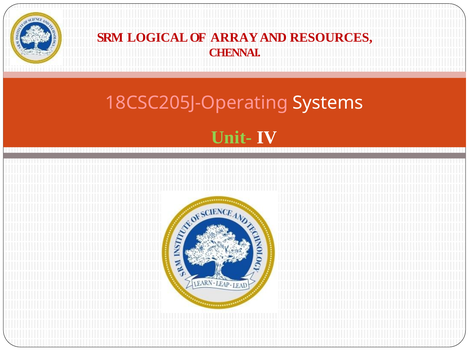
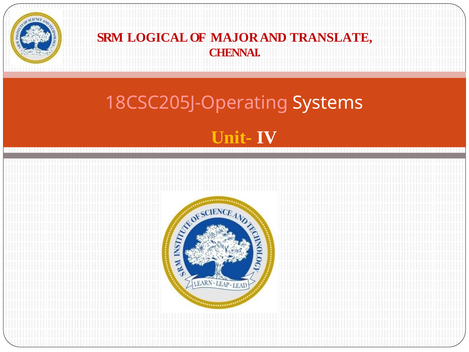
ARRAY: ARRAY -> MAJOR
RESOURCES: RESOURCES -> TRANSLATE
Unit- colour: light green -> yellow
